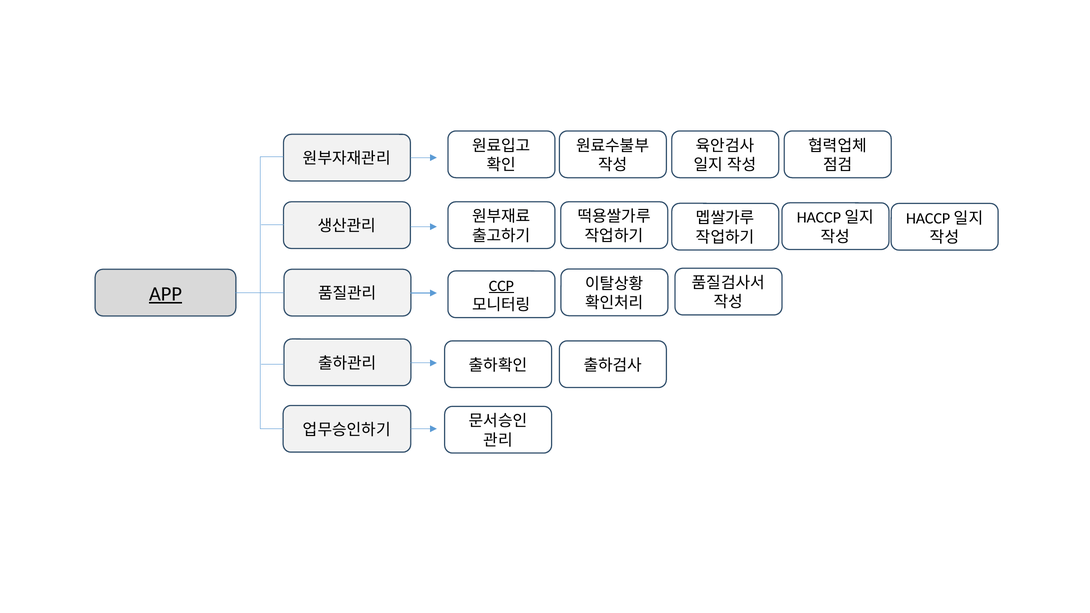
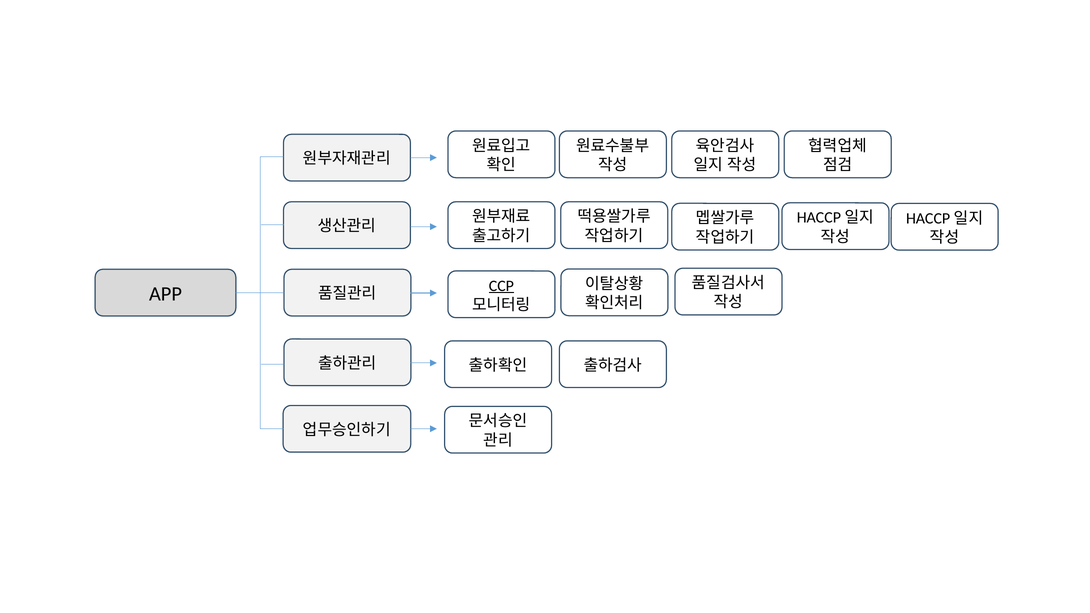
APP underline: present -> none
